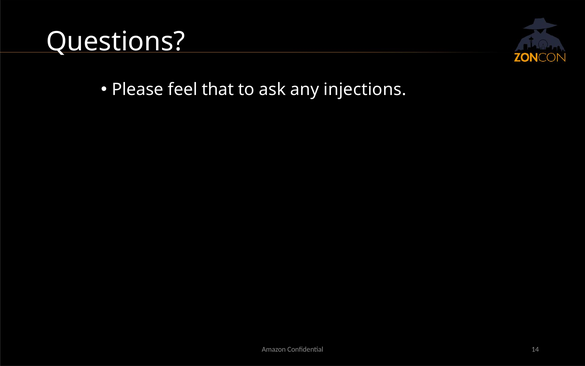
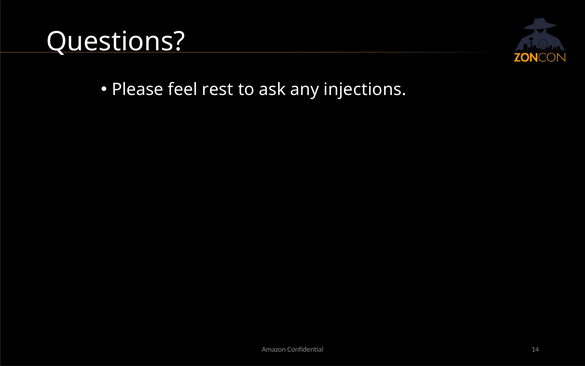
that: that -> rest
